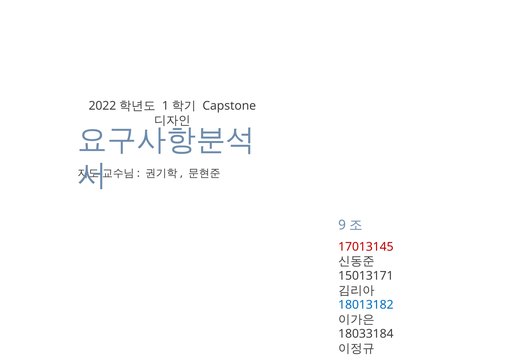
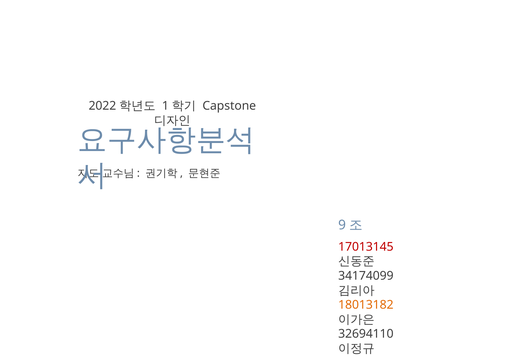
15013171: 15013171 -> 34174099
18013182 colour: blue -> orange
18033184: 18033184 -> 32694110
